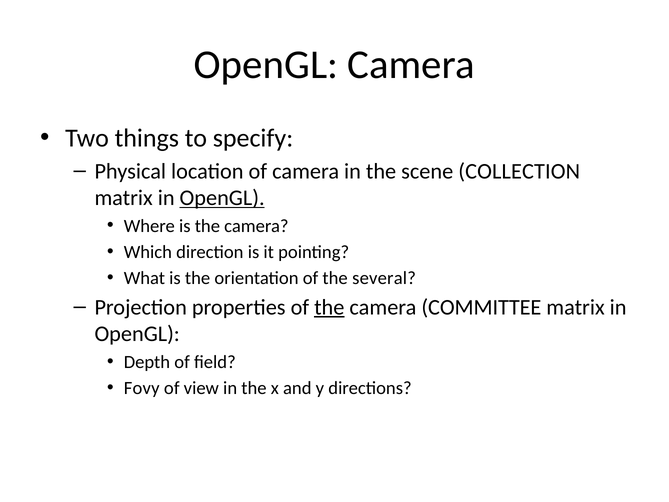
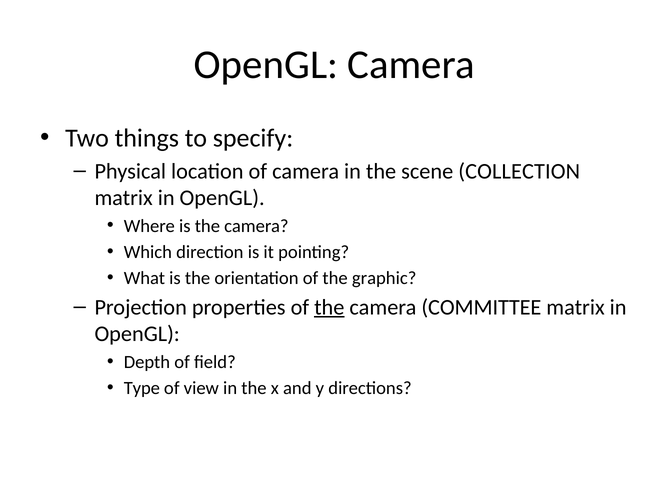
OpenGL at (222, 198) underline: present -> none
several: several -> graphic
Fovy: Fovy -> Type
